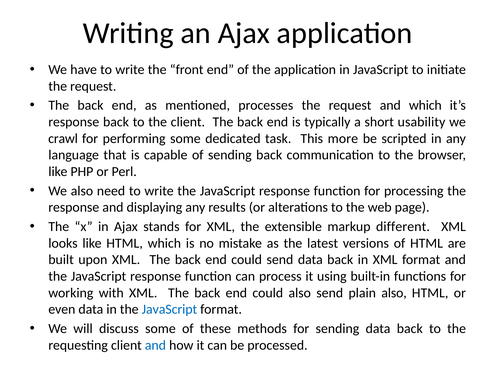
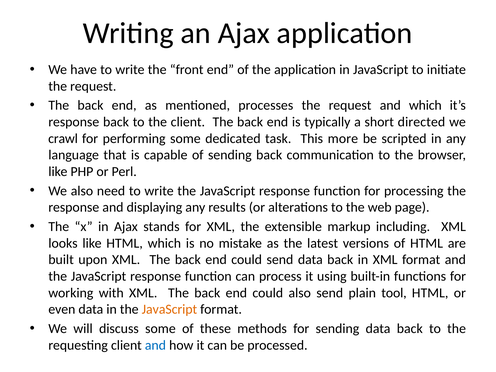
usability: usability -> directed
different: different -> including
plain also: also -> tool
JavaScript at (169, 309) colour: blue -> orange
